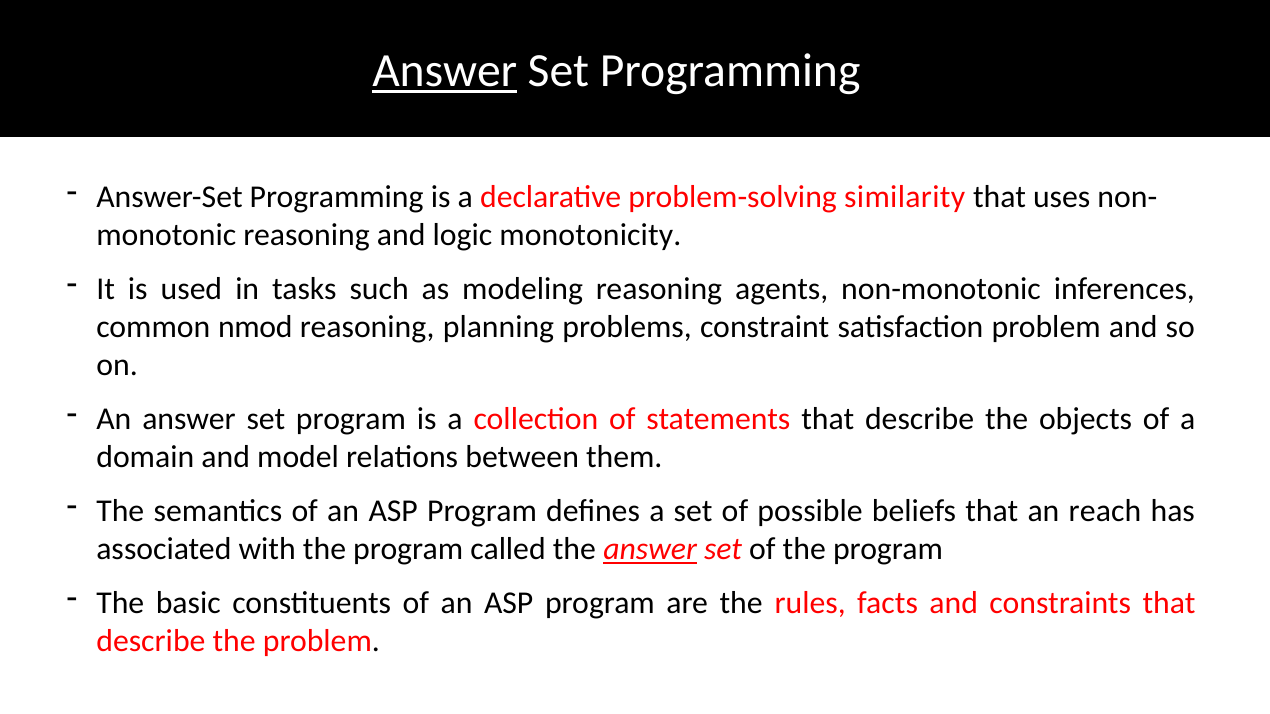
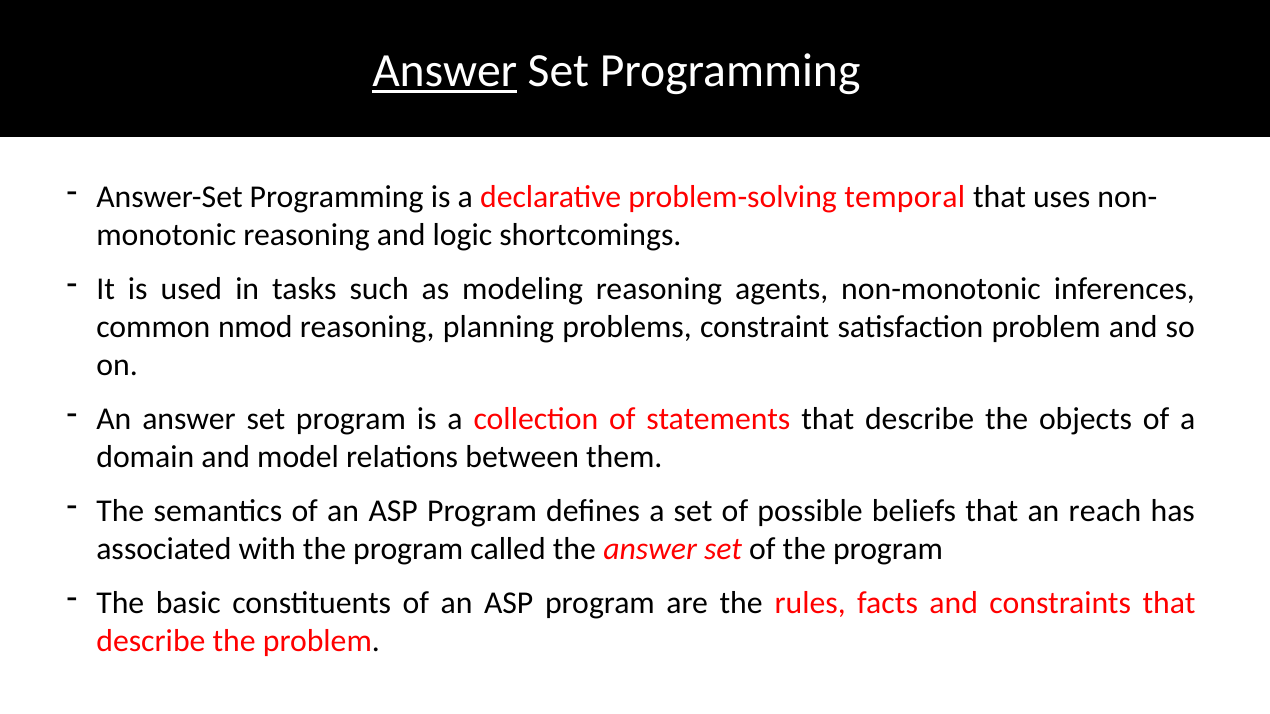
similarity: similarity -> temporal
monotonicity: monotonicity -> shortcomings
answer at (650, 550) underline: present -> none
